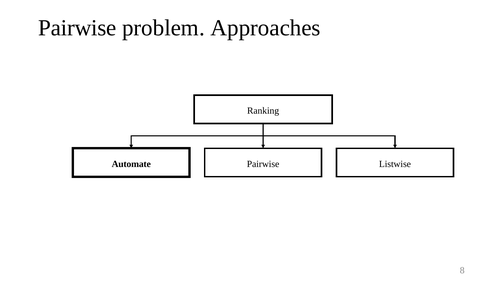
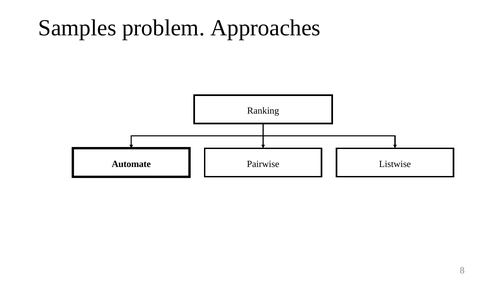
Pairwise at (77, 28): Pairwise -> Samples
